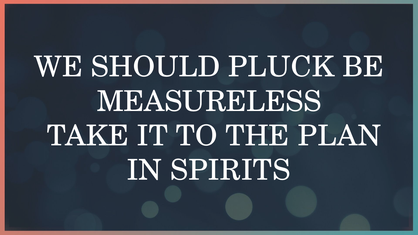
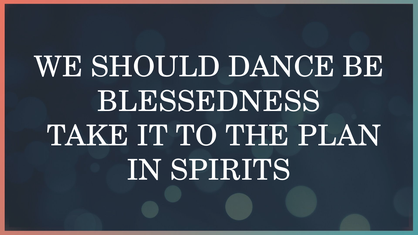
PLUCK: PLUCK -> DANCE
MEASURELESS: MEASURELESS -> BLESSEDNESS
